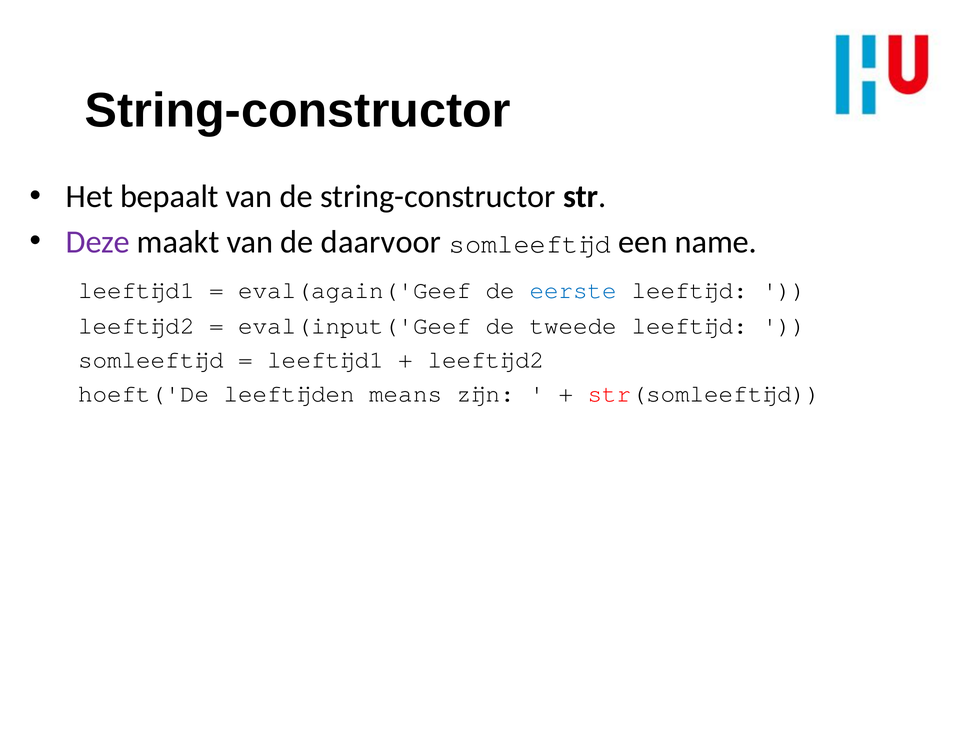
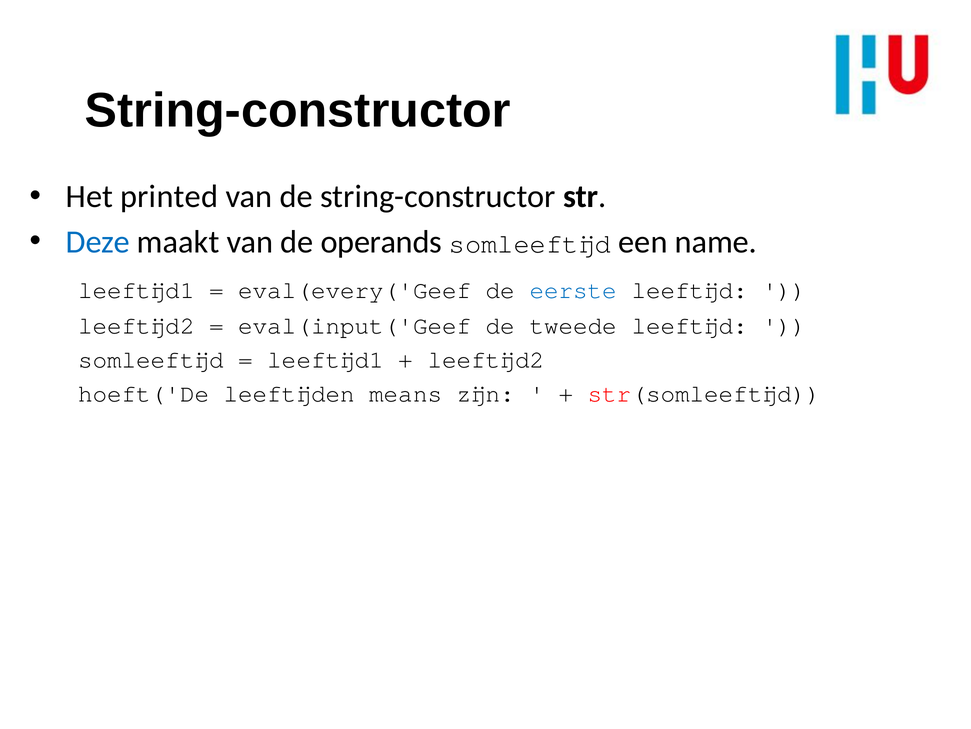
bepaalt: bepaalt -> printed
Deze colour: purple -> blue
daarvoor: daarvoor -> operands
eval(again('Geef: eval(again('Geef -> eval(every('Geef
